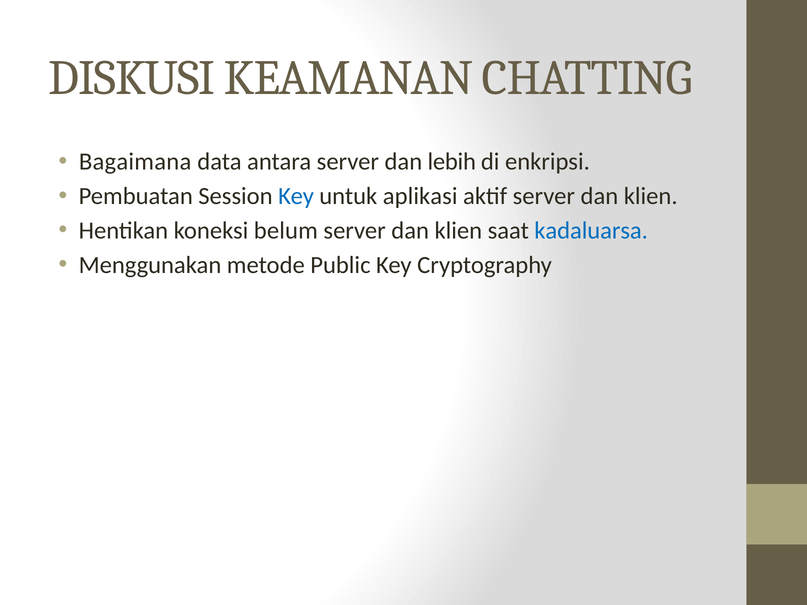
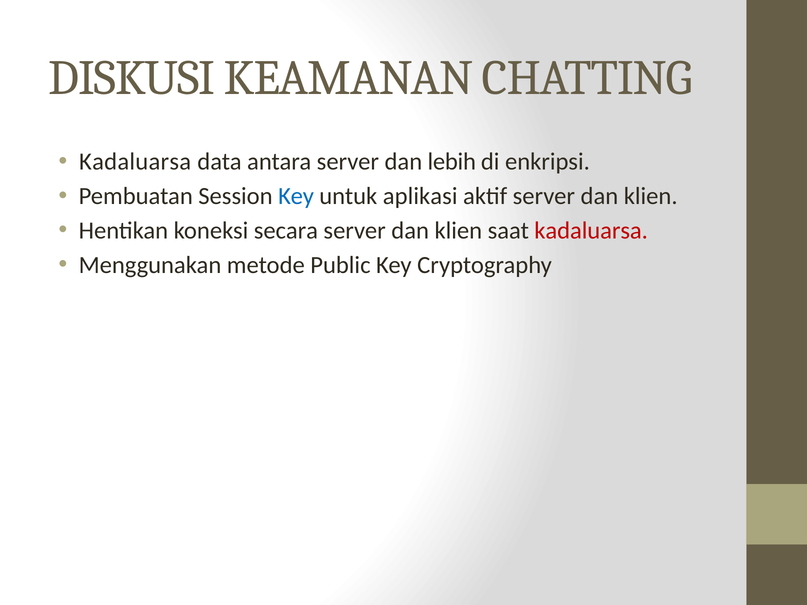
Bagaimana at (135, 162): Bagaimana -> Kadaluarsa
belum: belum -> secara
kadaluarsa at (591, 231) colour: blue -> red
